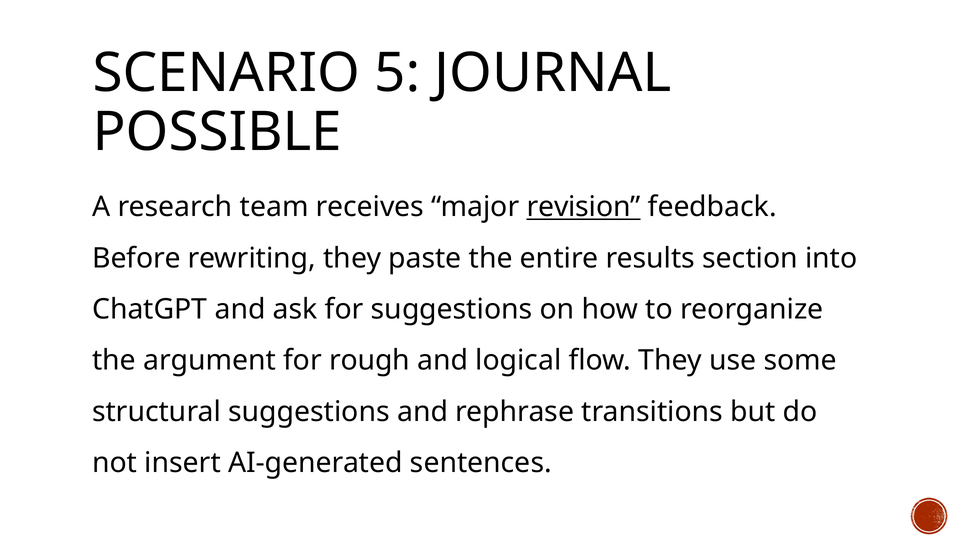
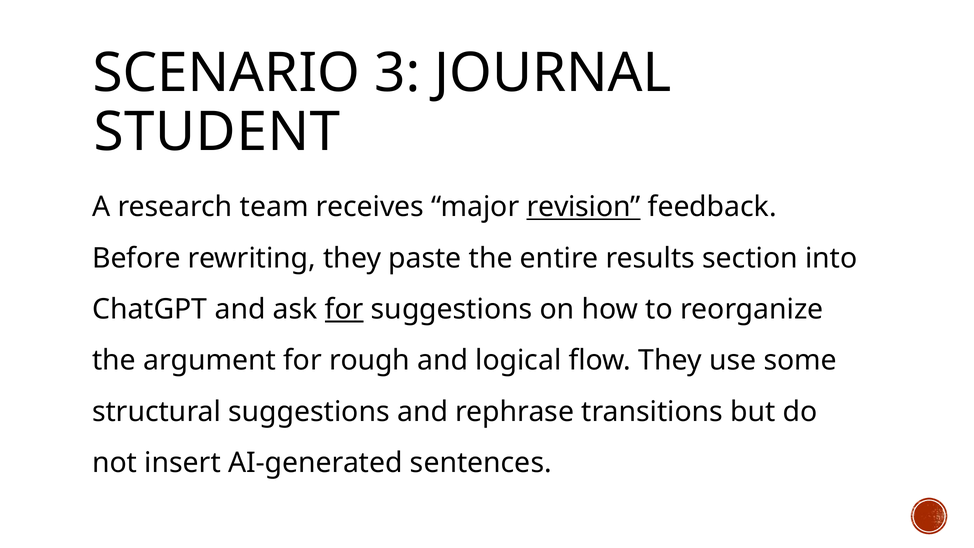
5: 5 -> 3
POSSIBLE: POSSIBLE -> STUDENT
for at (344, 309) underline: none -> present
